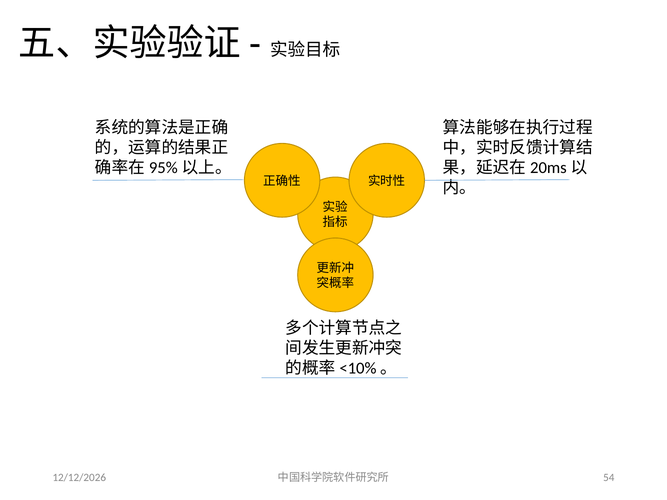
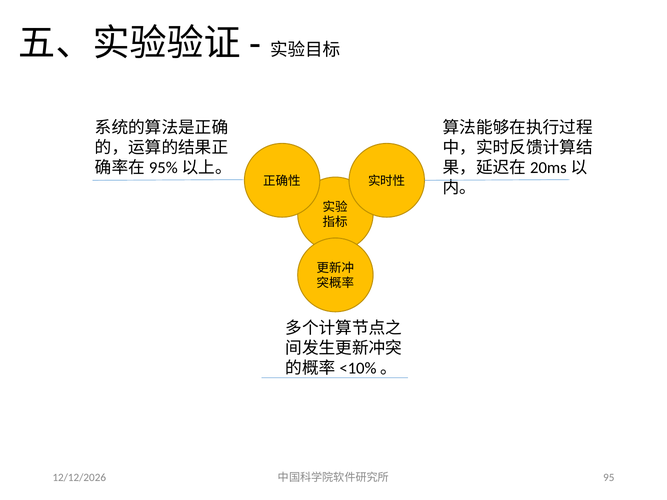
54: 54 -> 95
